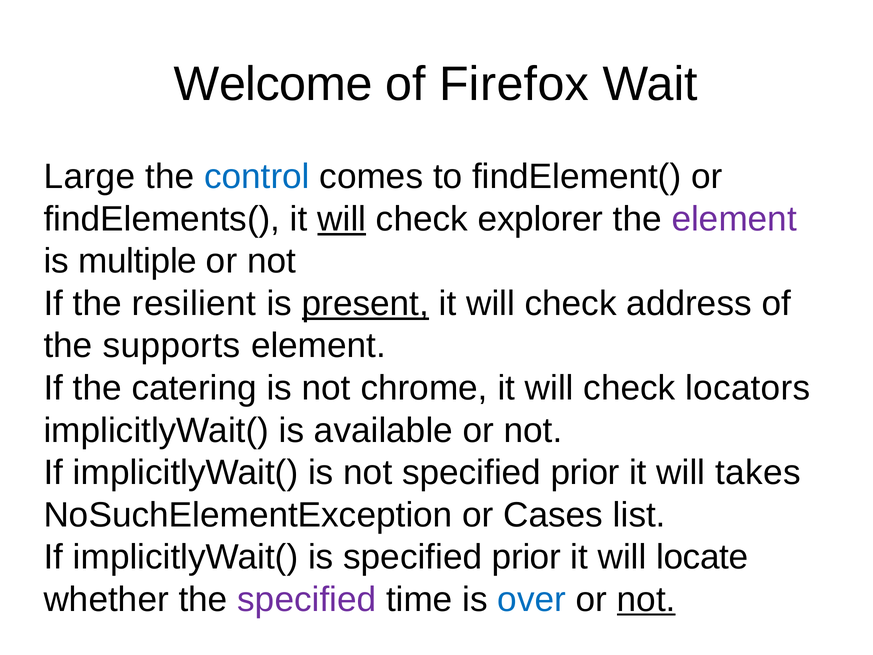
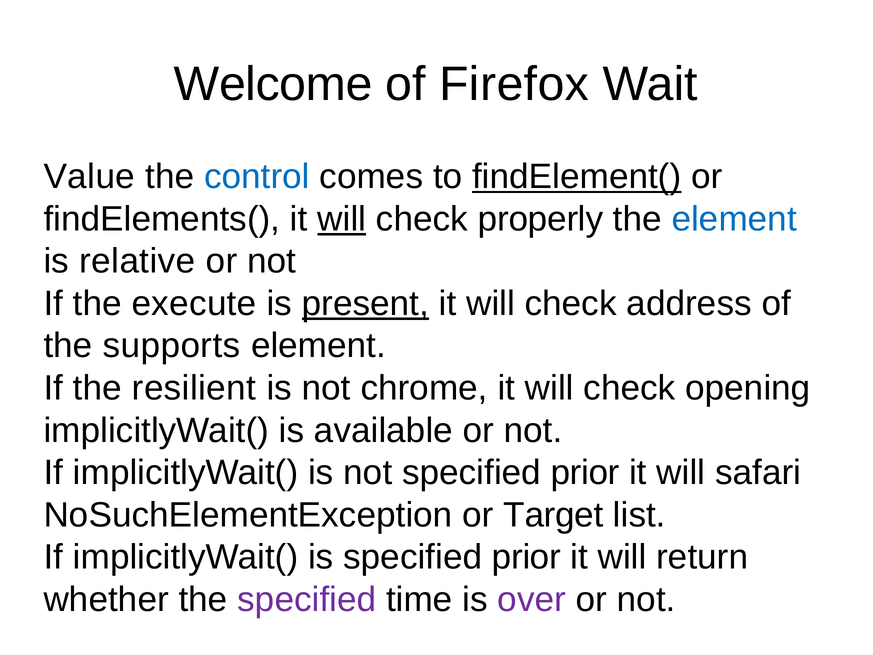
Large: Large -> Value
findElement( underline: none -> present
explorer: explorer -> properly
element at (734, 219) colour: purple -> blue
multiple: multiple -> relative
resilient: resilient -> execute
catering: catering -> resilient
locators: locators -> opening
takes: takes -> safari
Cases: Cases -> Target
locate: locate -> return
over colour: blue -> purple
not at (646, 599) underline: present -> none
